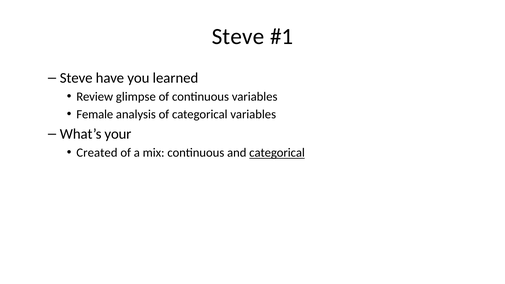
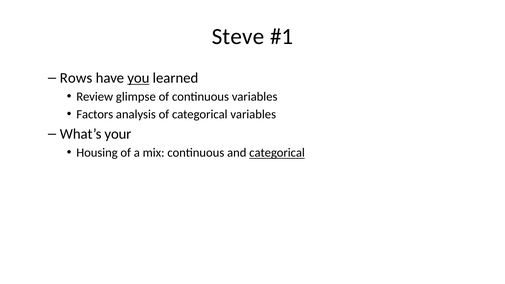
Steve at (76, 78): Steve -> Rows
you underline: none -> present
Female: Female -> Factors
Created: Created -> Housing
